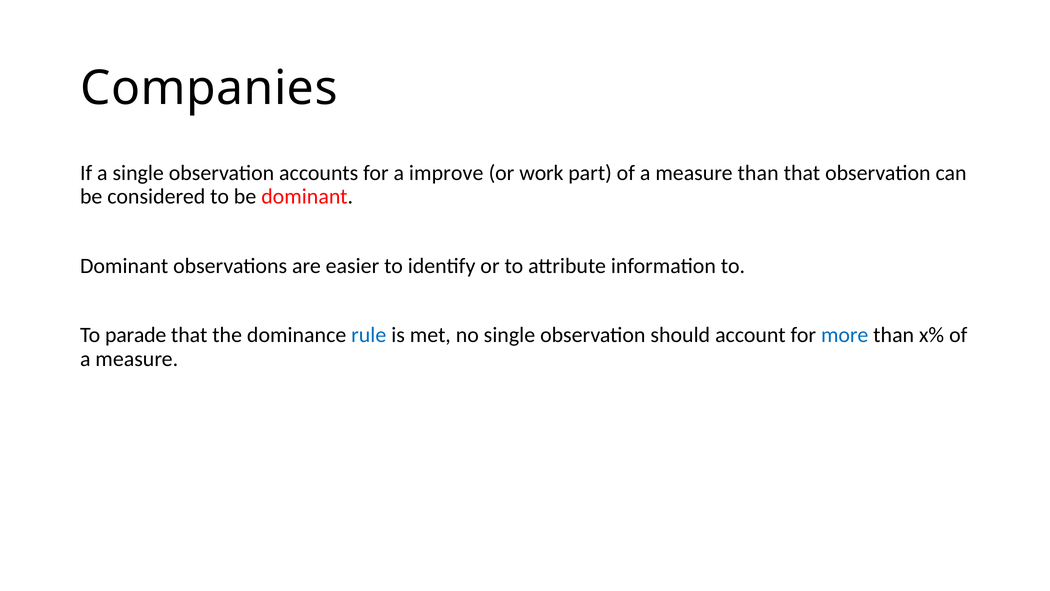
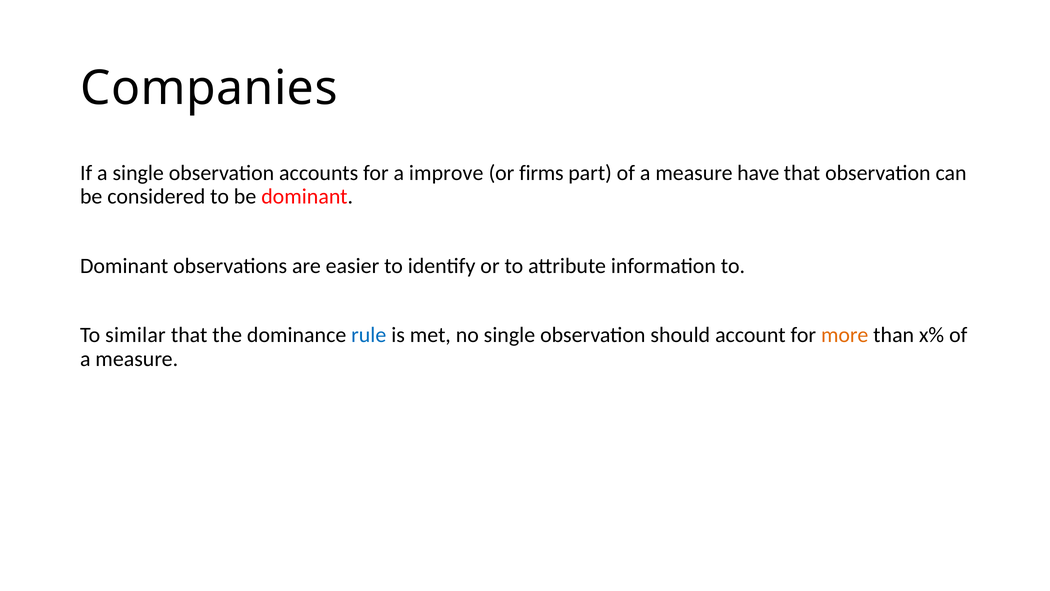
work: work -> firms
measure than: than -> have
parade: parade -> similar
more colour: blue -> orange
